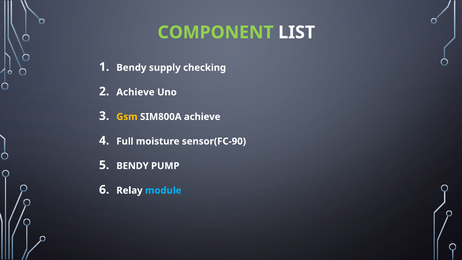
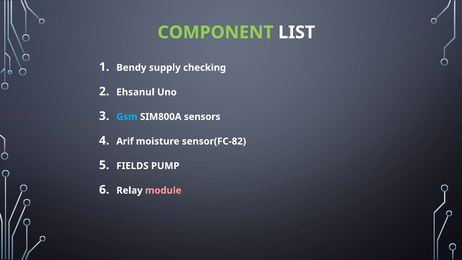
Achieve at (135, 92): Achieve -> Ehsanul
Gsm colour: yellow -> light blue
SIM800A achieve: achieve -> sensors
Full: Full -> Arif
sensor(FC-90: sensor(FC-90 -> sensor(FC-82
BENDY at (133, 166): BENDY -> FIELDS
module colour: light blue -> pink
